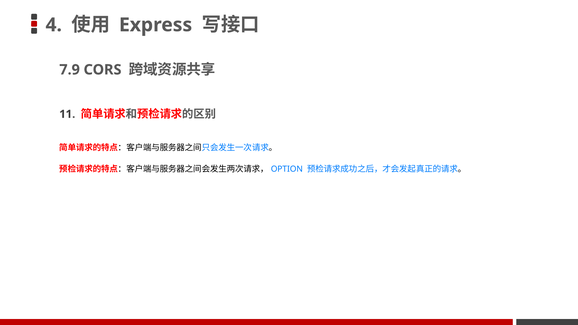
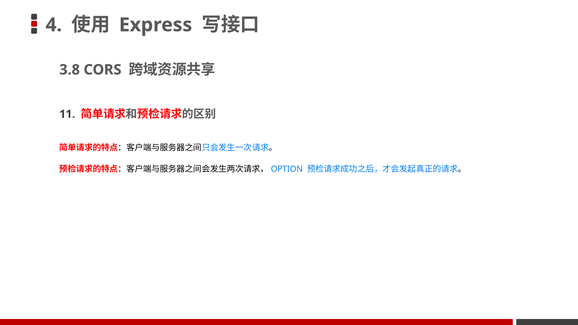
7.9: 7.9 -> 3.8
